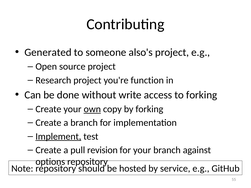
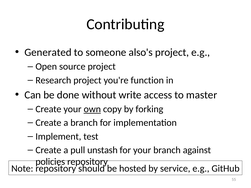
to forking: forking -> master
Implement underline: present -> none
revision: revision -> unstash
options: options -> policies
